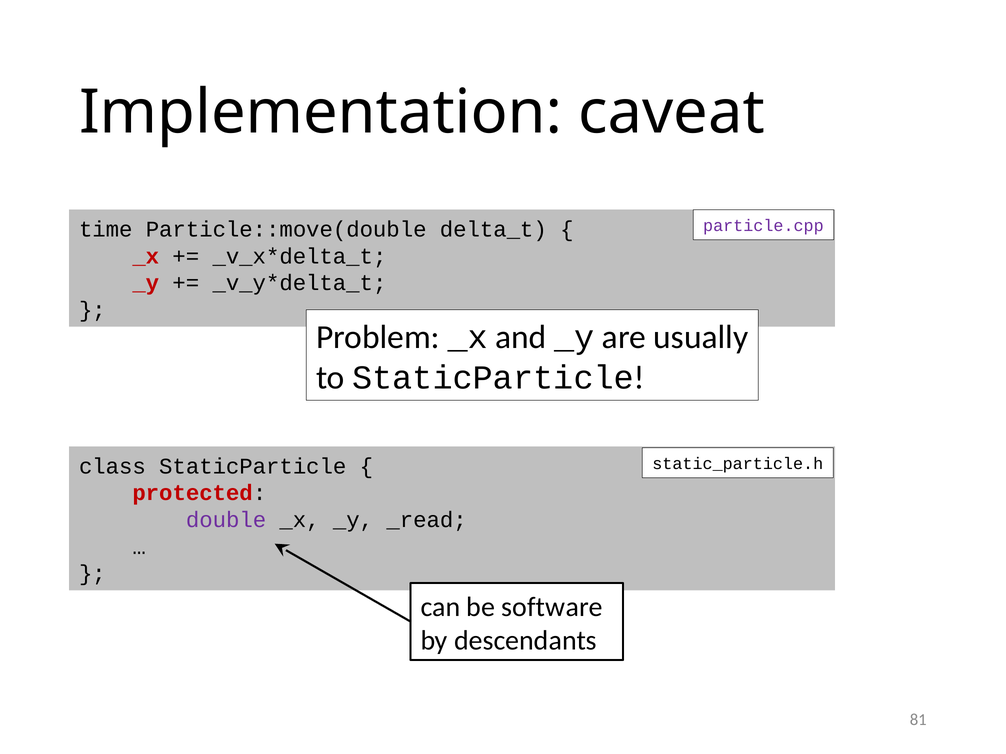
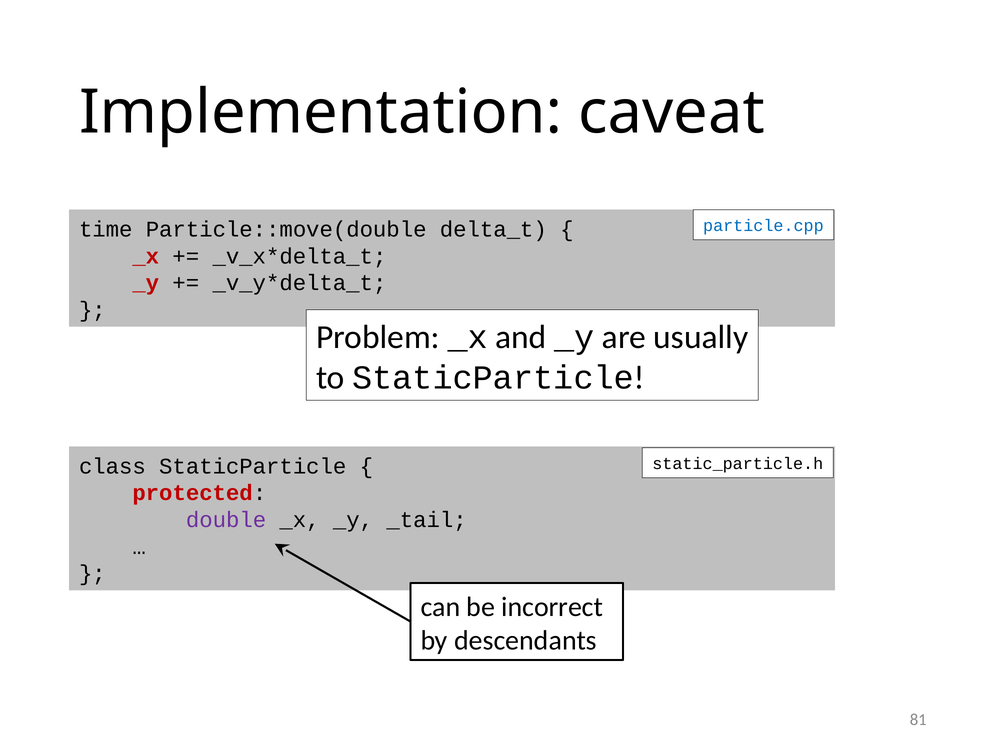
particle.cpp colour: purple -> blue
_read: _read -> _tail
software: software -> incorrect
